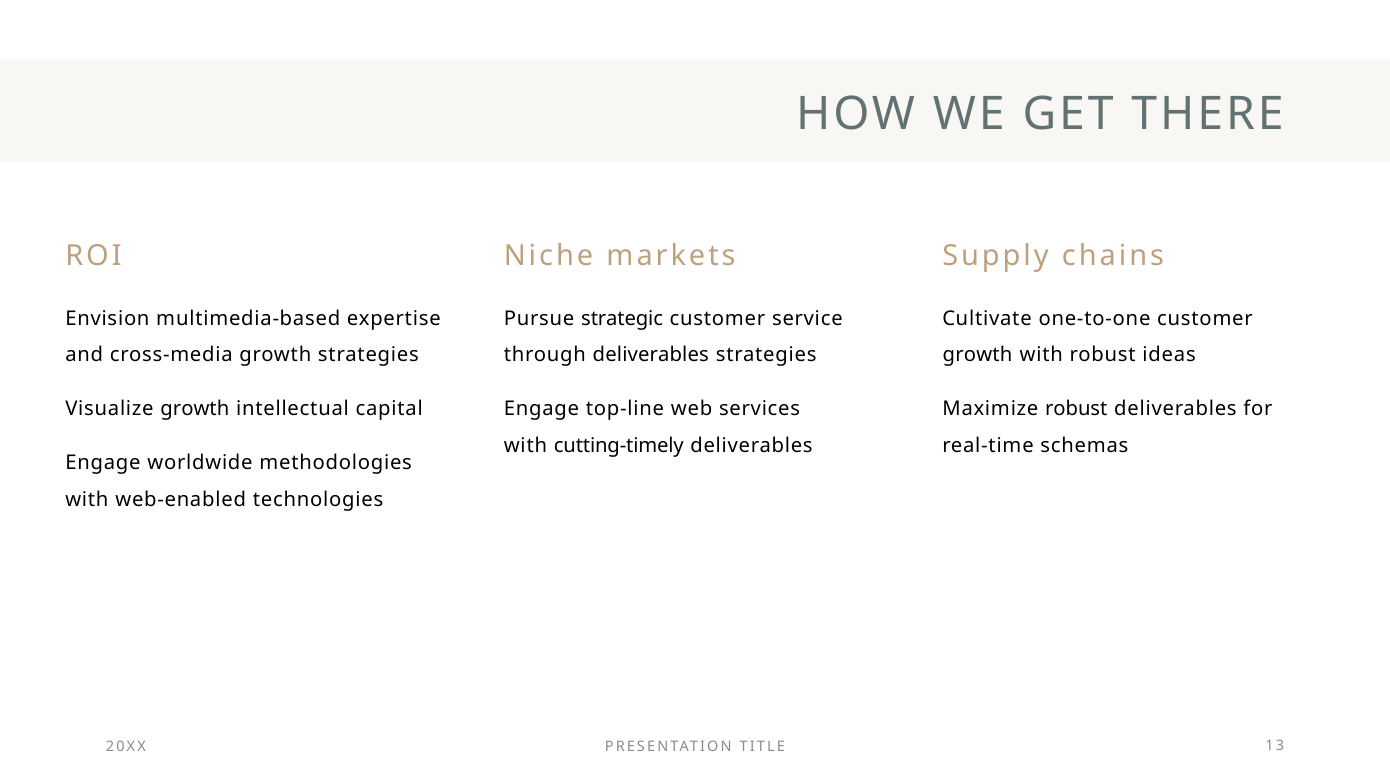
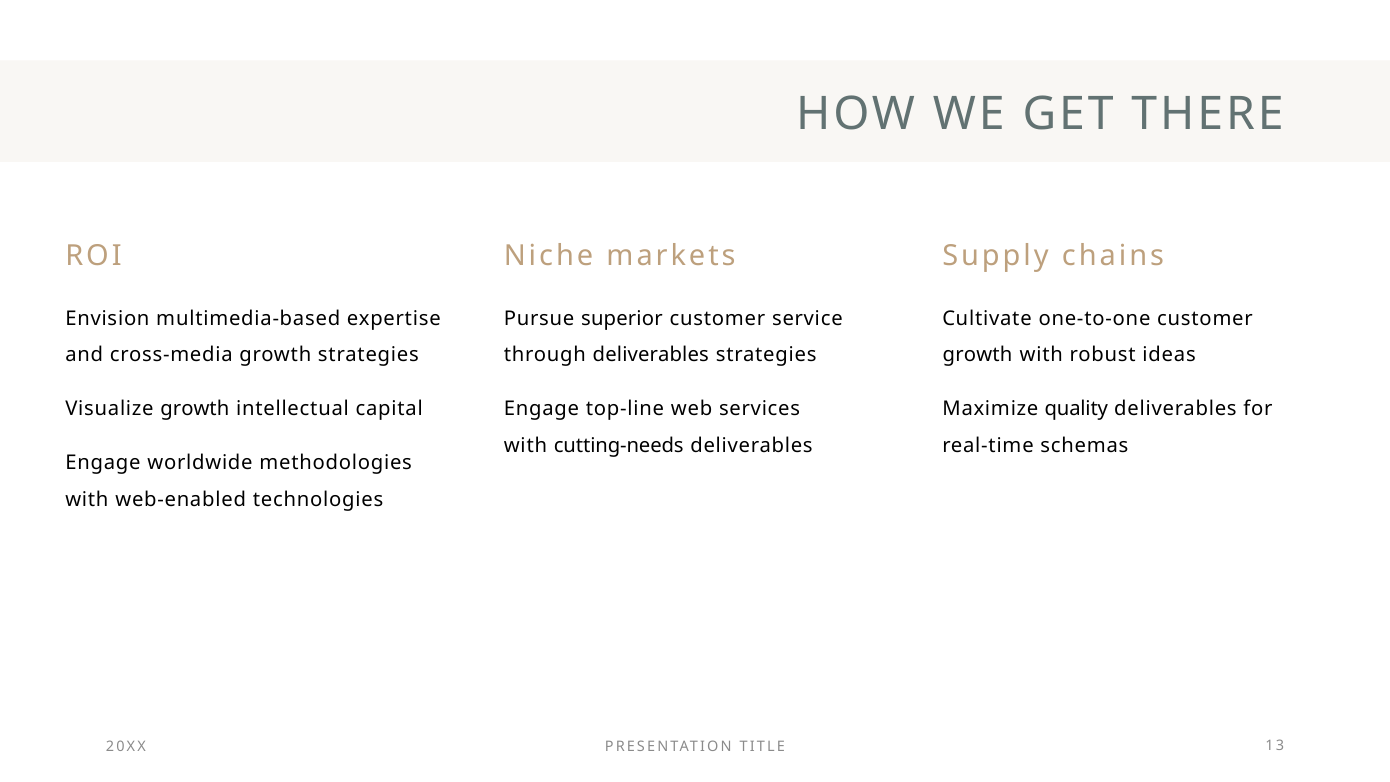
strategic: strategic -> superior
Maximize robust: robust -> quality
cutting-timely: cutting-timely -> cutting-needs
